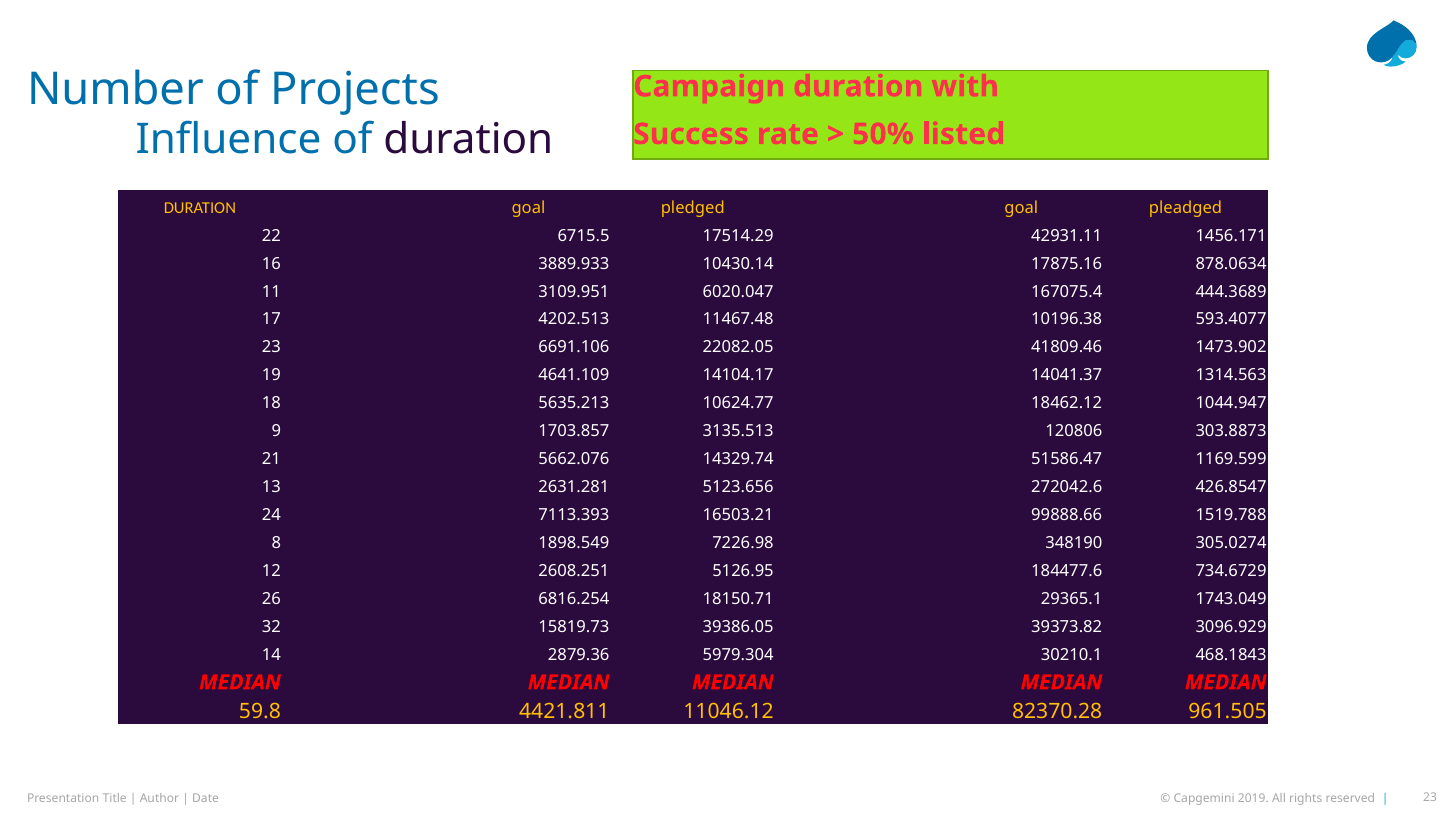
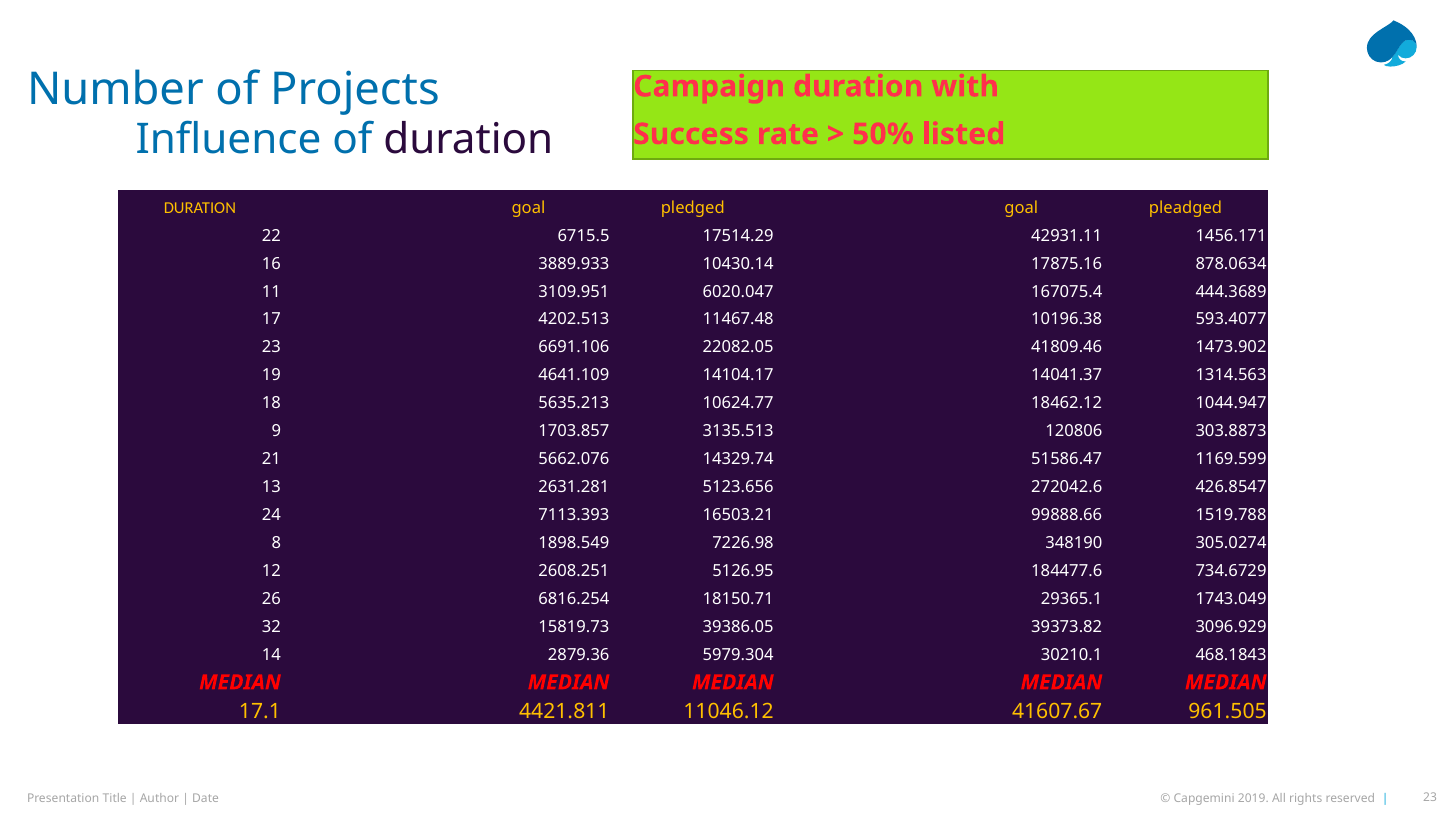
59.8: 59.8 -> 17.1
82370.28: 82370.28 -> 41607.67
